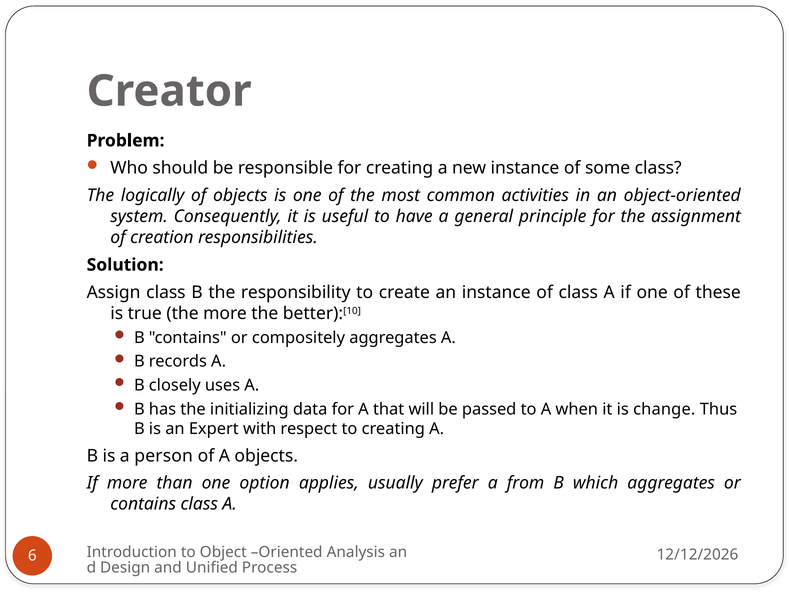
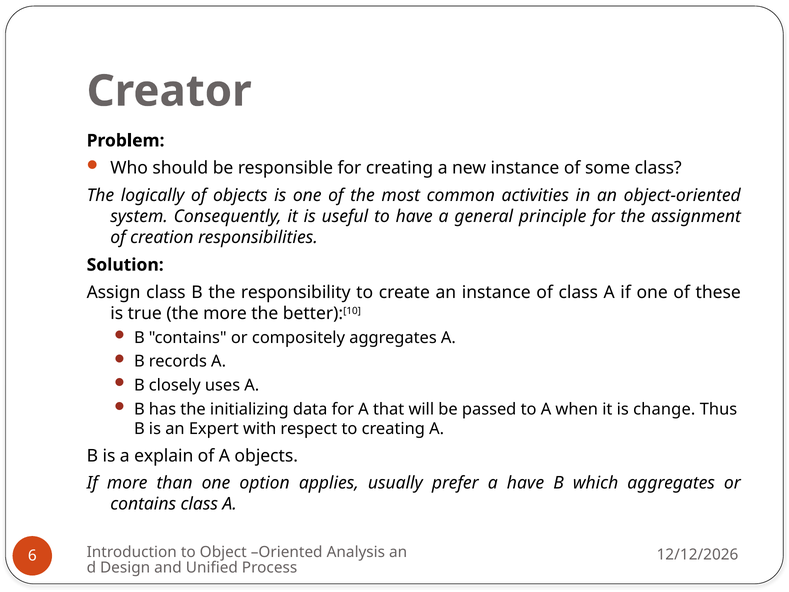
person: person -> explain
a from: from -> have
